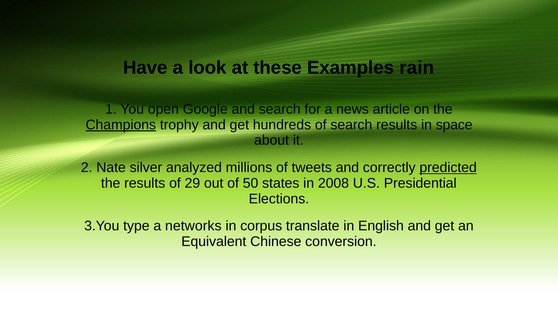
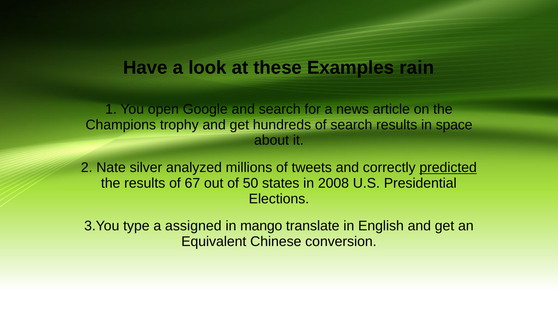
Champions underline: present -> none
29: 29 -> 67
networks: networks -> assigned
corpus: corpus -> mango
